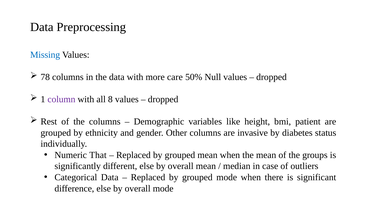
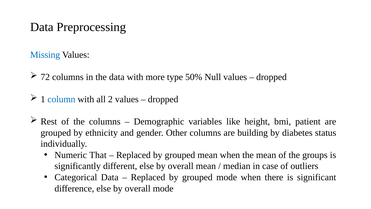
78: 78 -> 72
care: care -> type
column colour: purple -> blue
8: 8 -> 2
invasive: invasive -> building
